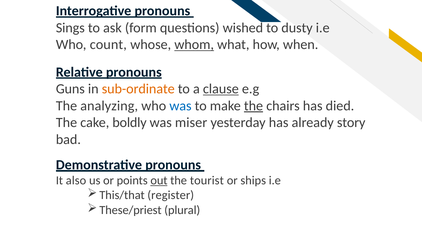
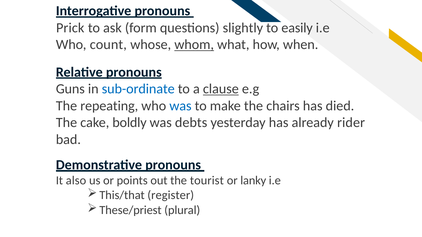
Sings: Sings -> Prick
wished: wished -> slightly
dusty: dusty -> easily
sub-ordinate colour: orange -> blue
analyzing: analyzing -> repeating
the at (254, 106) underline: present -> none
miser: miser -> debts
story: story -> rider
out underline: present -> none
ships: ships -> lanky
